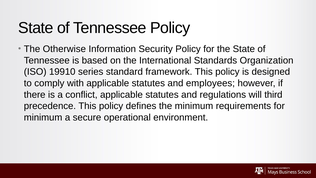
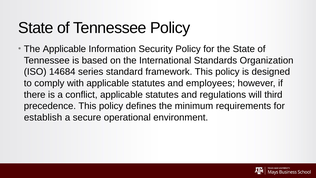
The Otherwise: Otherwise -> Applicable
19910: 19910 -> 14684
minimum at (43, 117): minimum -> establish
